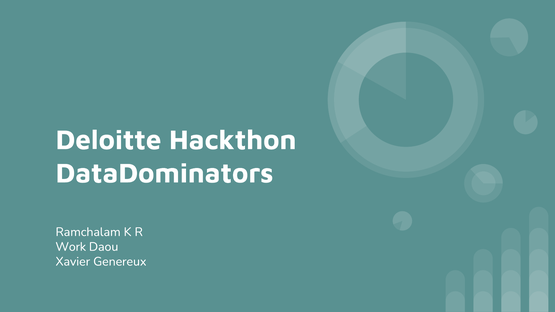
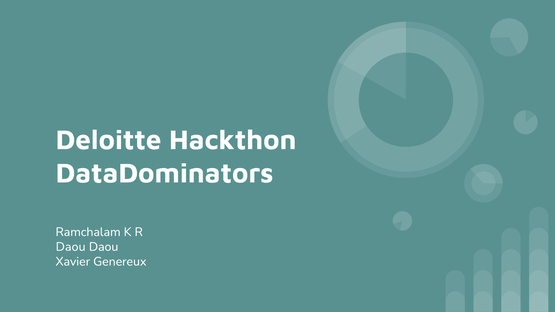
Work at (71, 247): Work -> Daou
